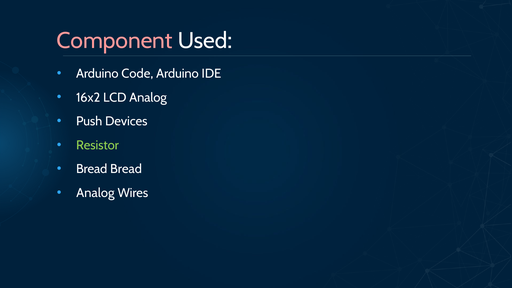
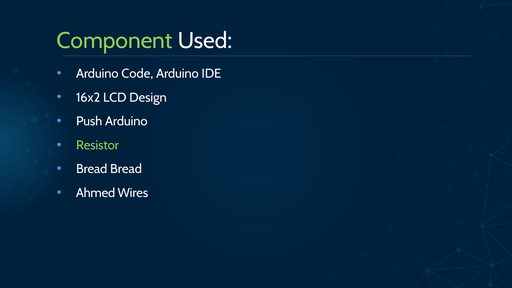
Component colour: pink -> light green
LCD Analog: Analog -> Design
Push Devices: Devices -> Arduino
Analog at (95, 193): Analog -> Ahmed
